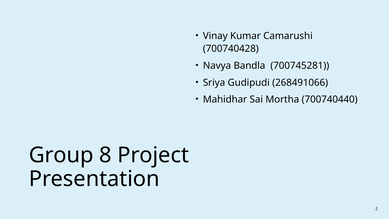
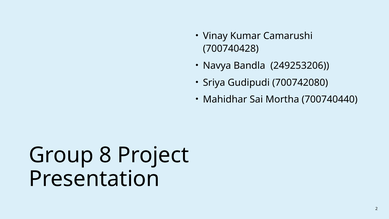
700745281: 700745281 -> 249253206
268491066: 268491066 -> 700742080
